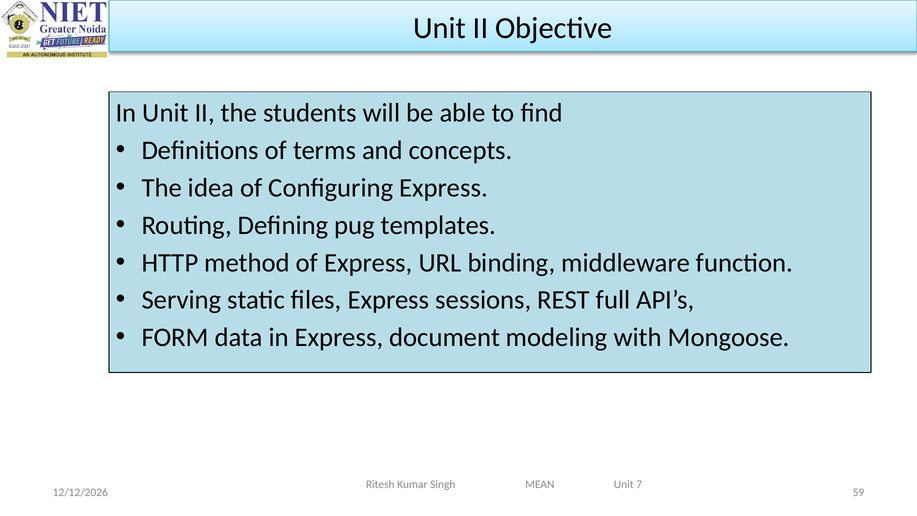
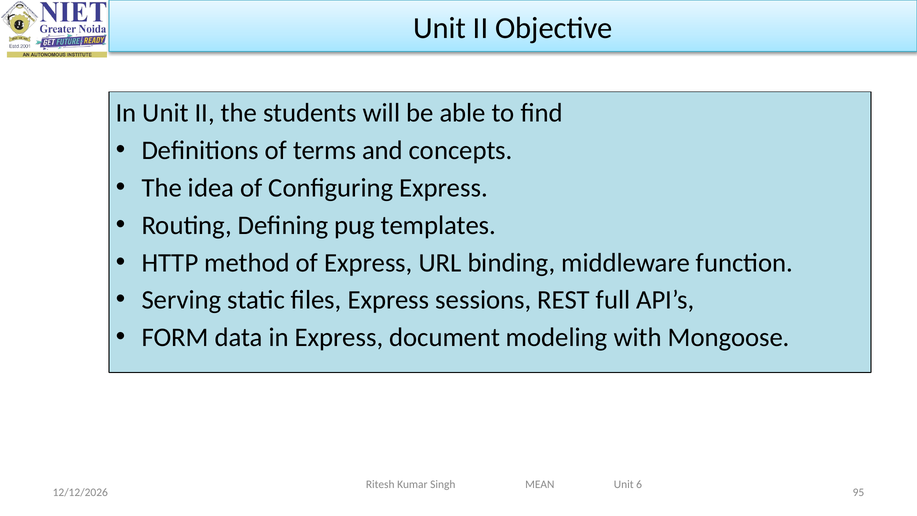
7: 7 -> 6
59: 59 -> 95
